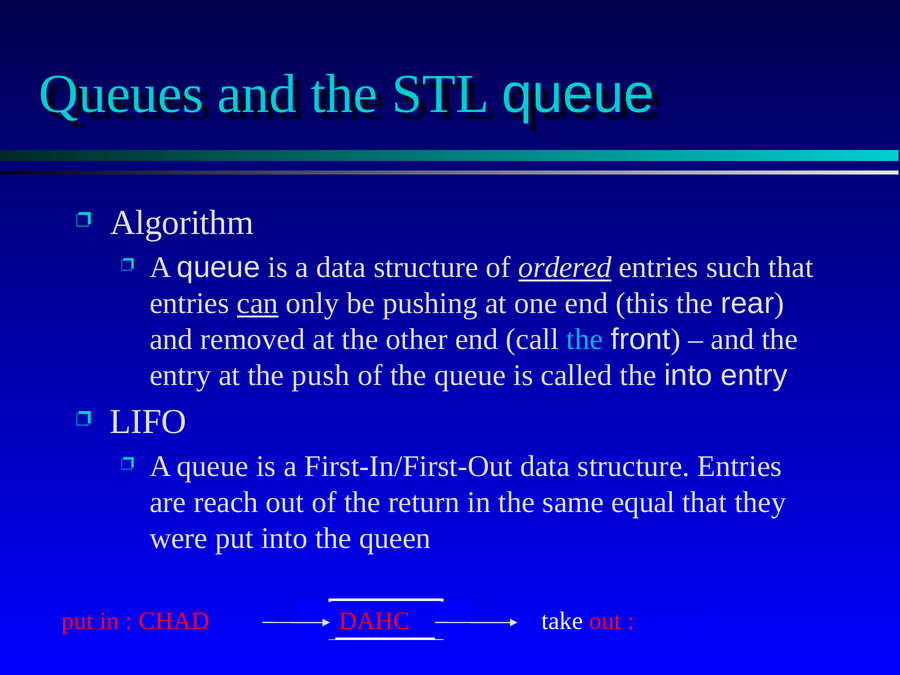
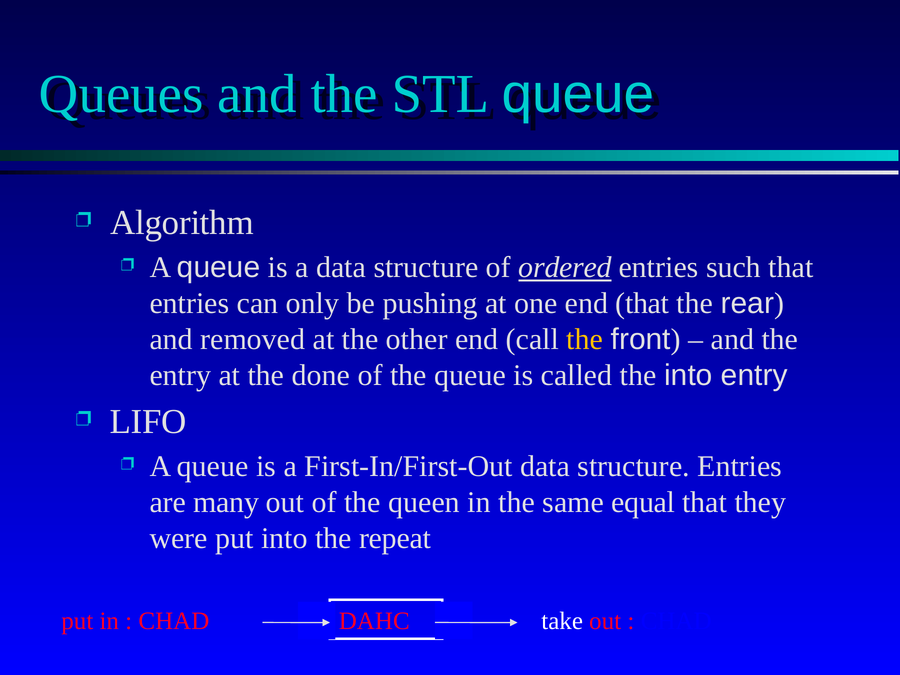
can underline: present -> none
end this: this -> that
the at (585, 339) colour: light blue -> yellow
push: push -> done
reach: reach -> many
return: return -> queen
queen: queen -> repeat
